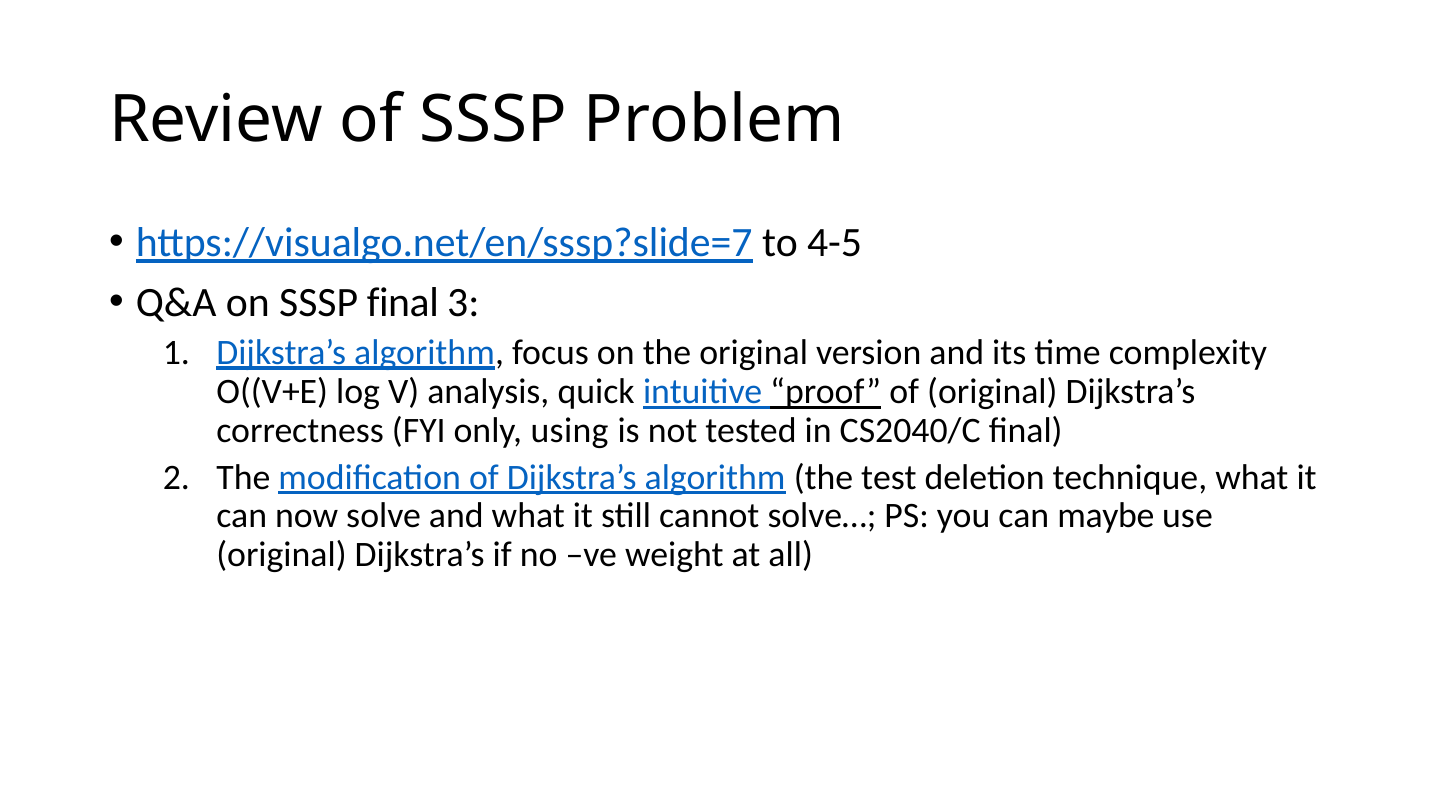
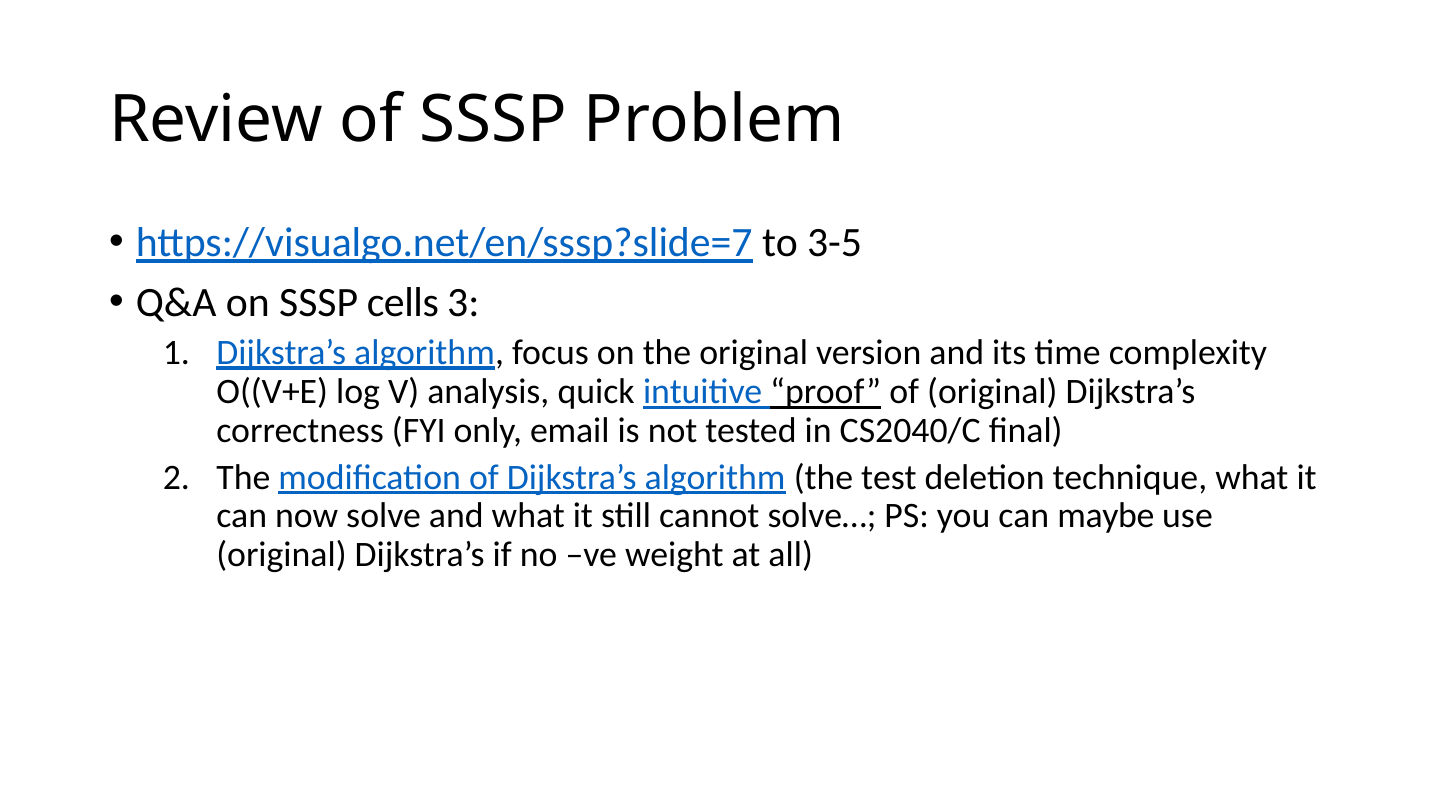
4-5: 4-5 -> 3-5
SSSP final: final -> cells
using: using -> email
